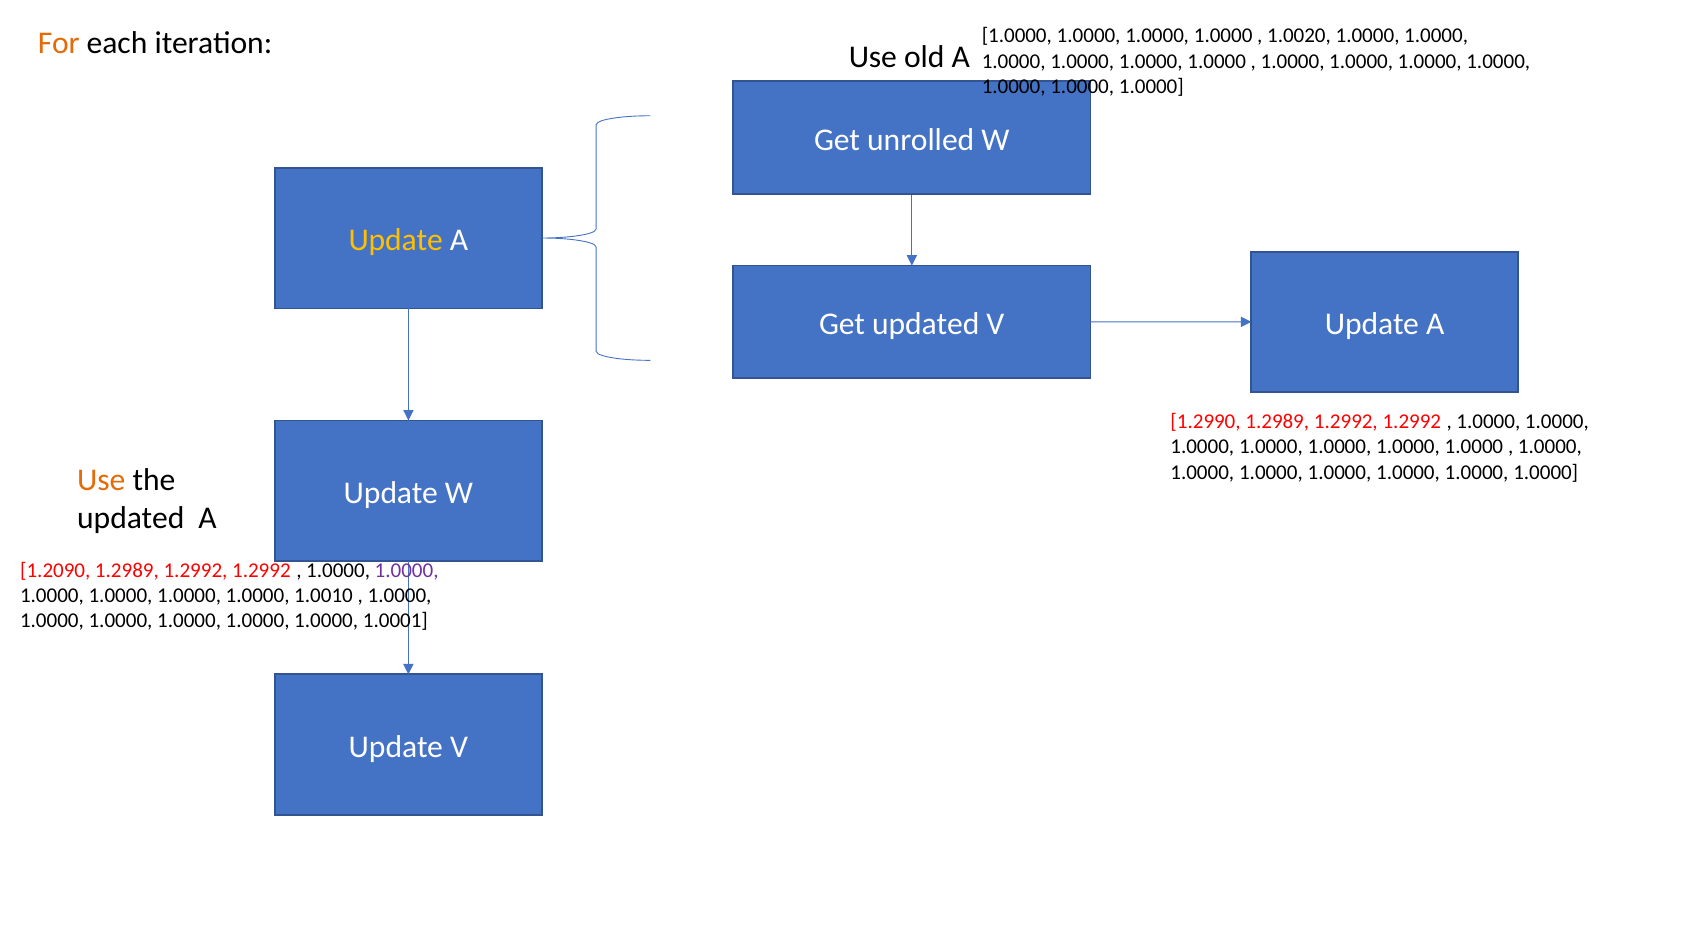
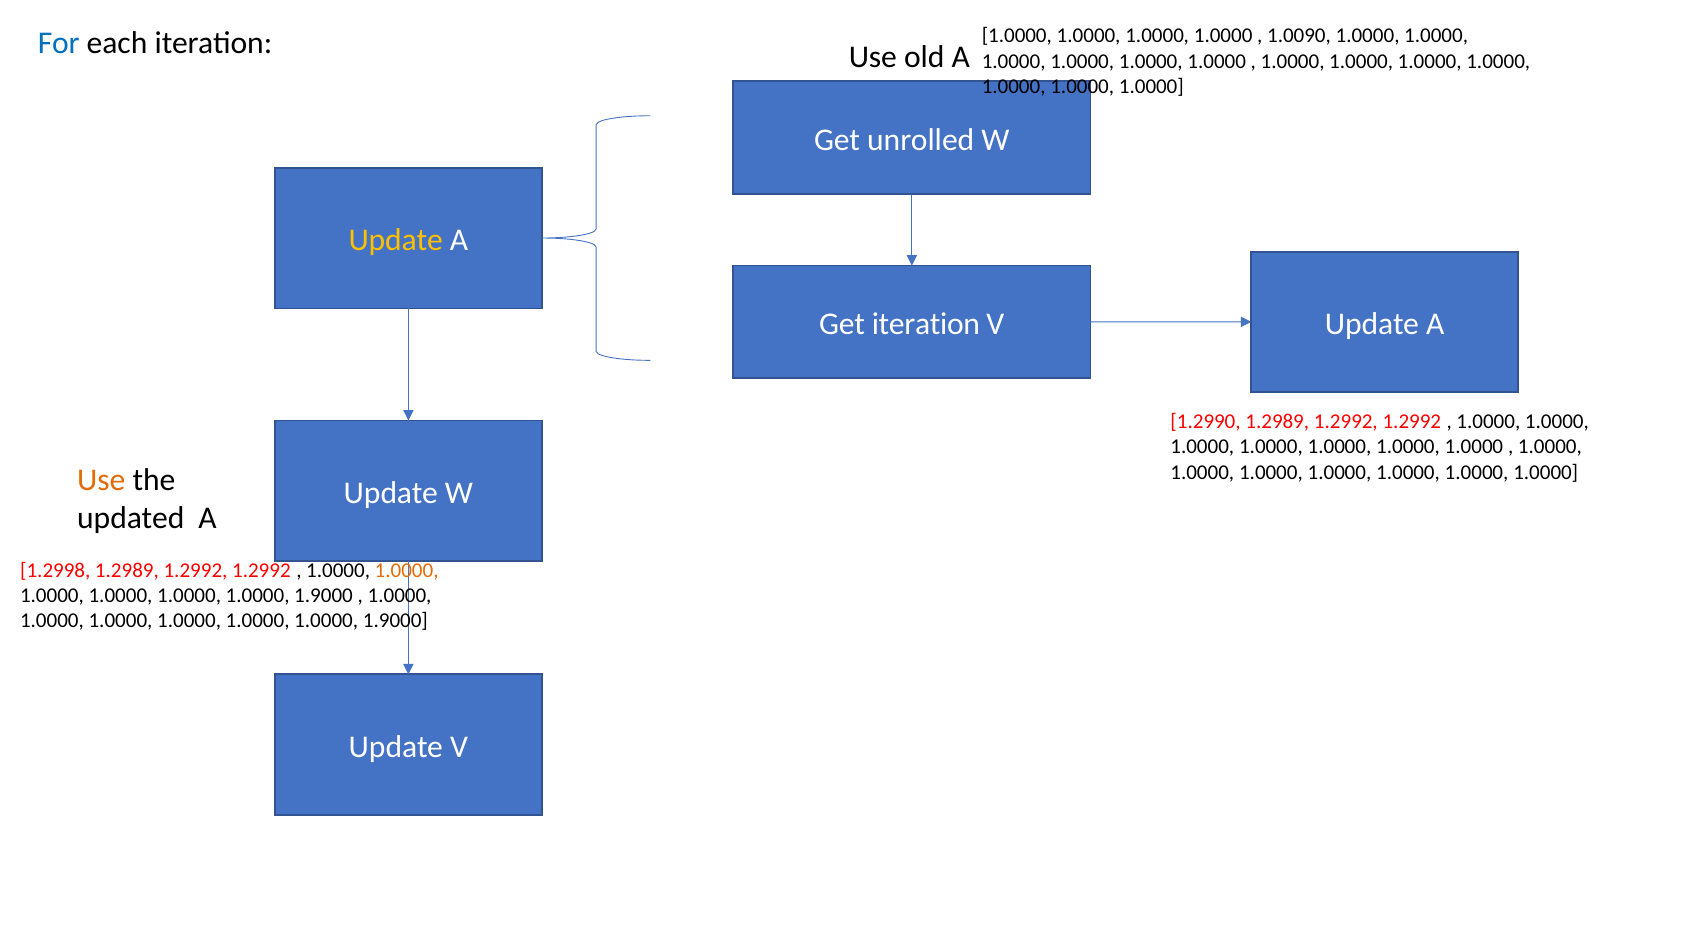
1.0020: 1.0020 -> 1.0090
For colour: orange -> blue
Get updated: updated -> iteration
1.2090: 1.2090 -> 1.2998
1.0000 at (407, 571) colour: purple -> orange
1.0010 at (324, 596): 1.0010 -> 1.9000
1.0001 at (395, 621): 1.0001 -> 1.9000
